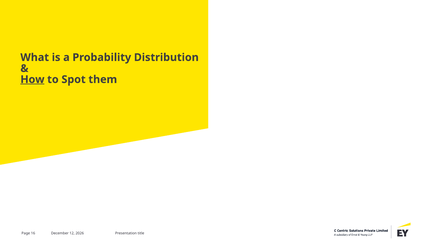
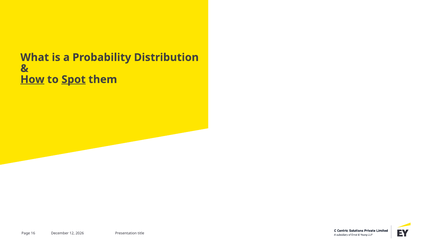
Spot underline: none -> present
